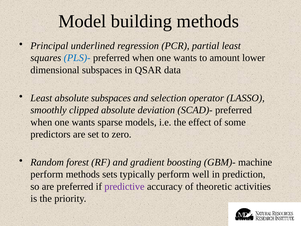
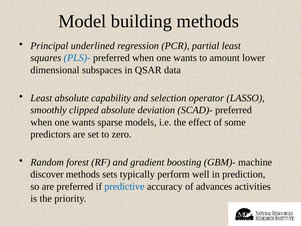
absolute subspaces: subspaces -> capability
perform at (47, 174): perform -> discover
predictive colour: purple -> blue
theoretic: theoretic -> advances
